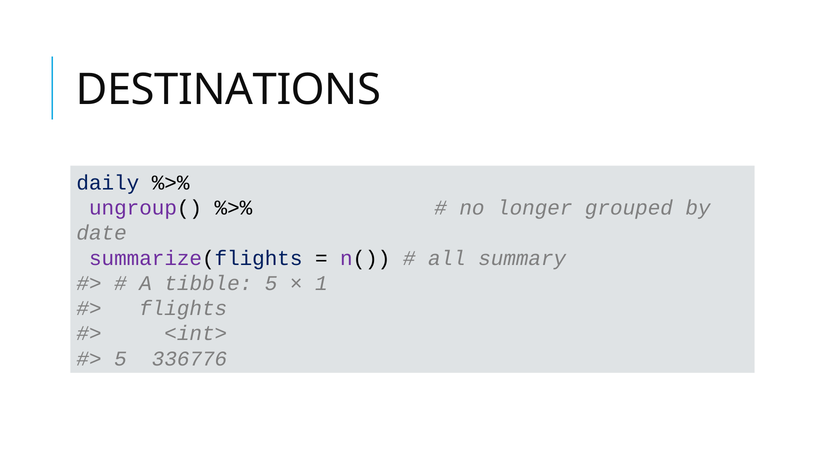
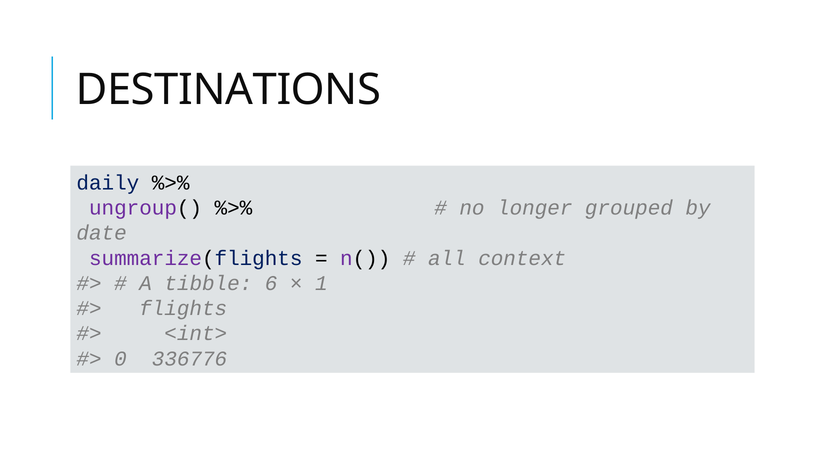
summary: summary -> context
tibble 5: 5 -> 6
5 at (120, 359): 5 -> 0
